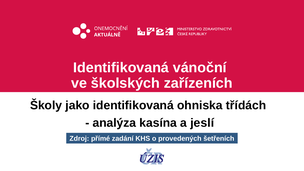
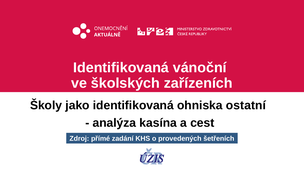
třídách: třídách -> ostatní
jeslí: jeslí -> cest
